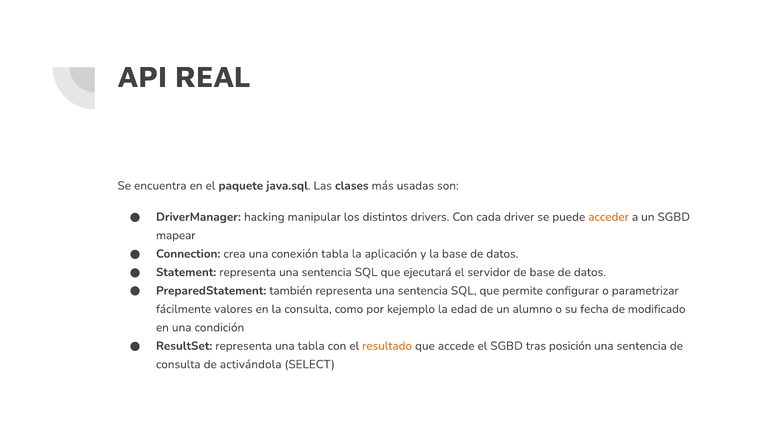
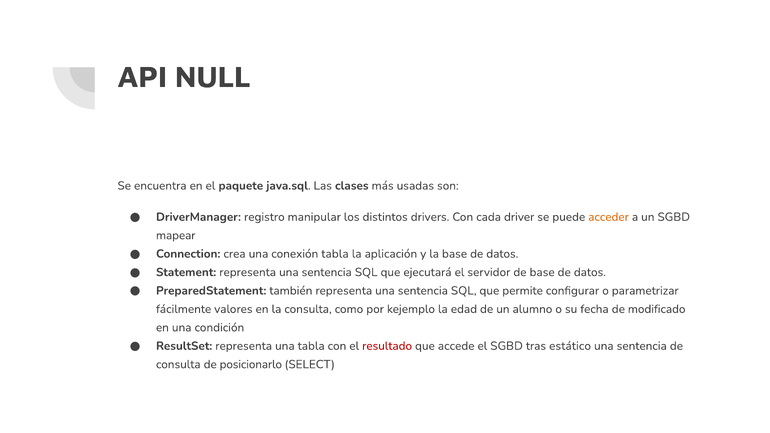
REAL: REAL -> NULL
hacking: hacking -> registro
resultado colour: orange -> red
posición: posición -> estático
activándola: activándola -> posicionarlo
